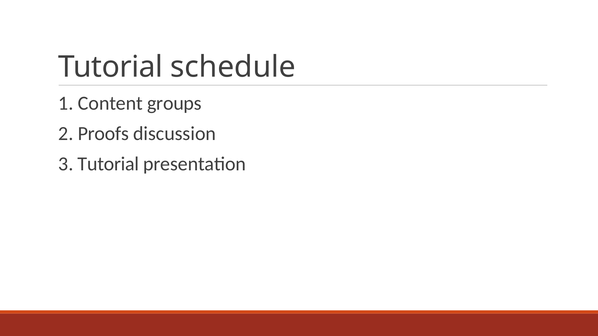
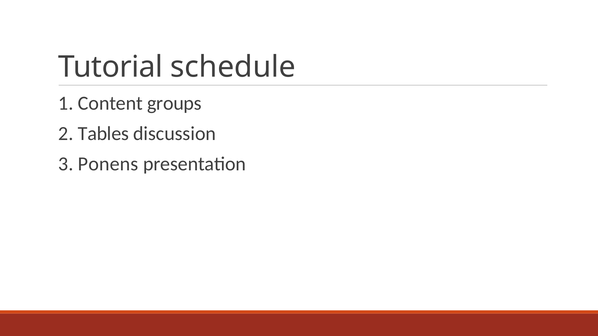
Proofs: Proofs -> Tables
3 Tutorial: Tutorial -> Ponens
